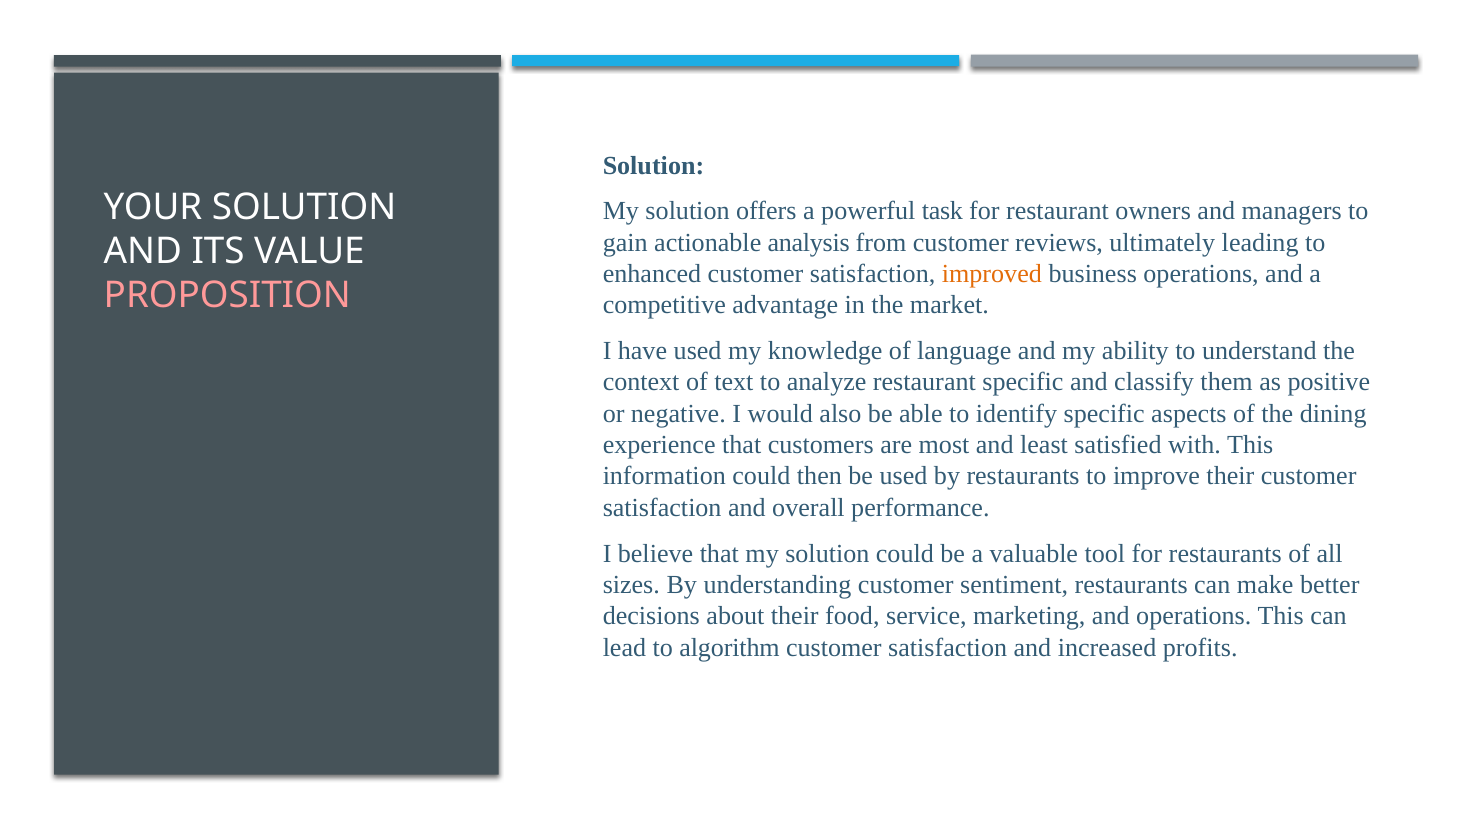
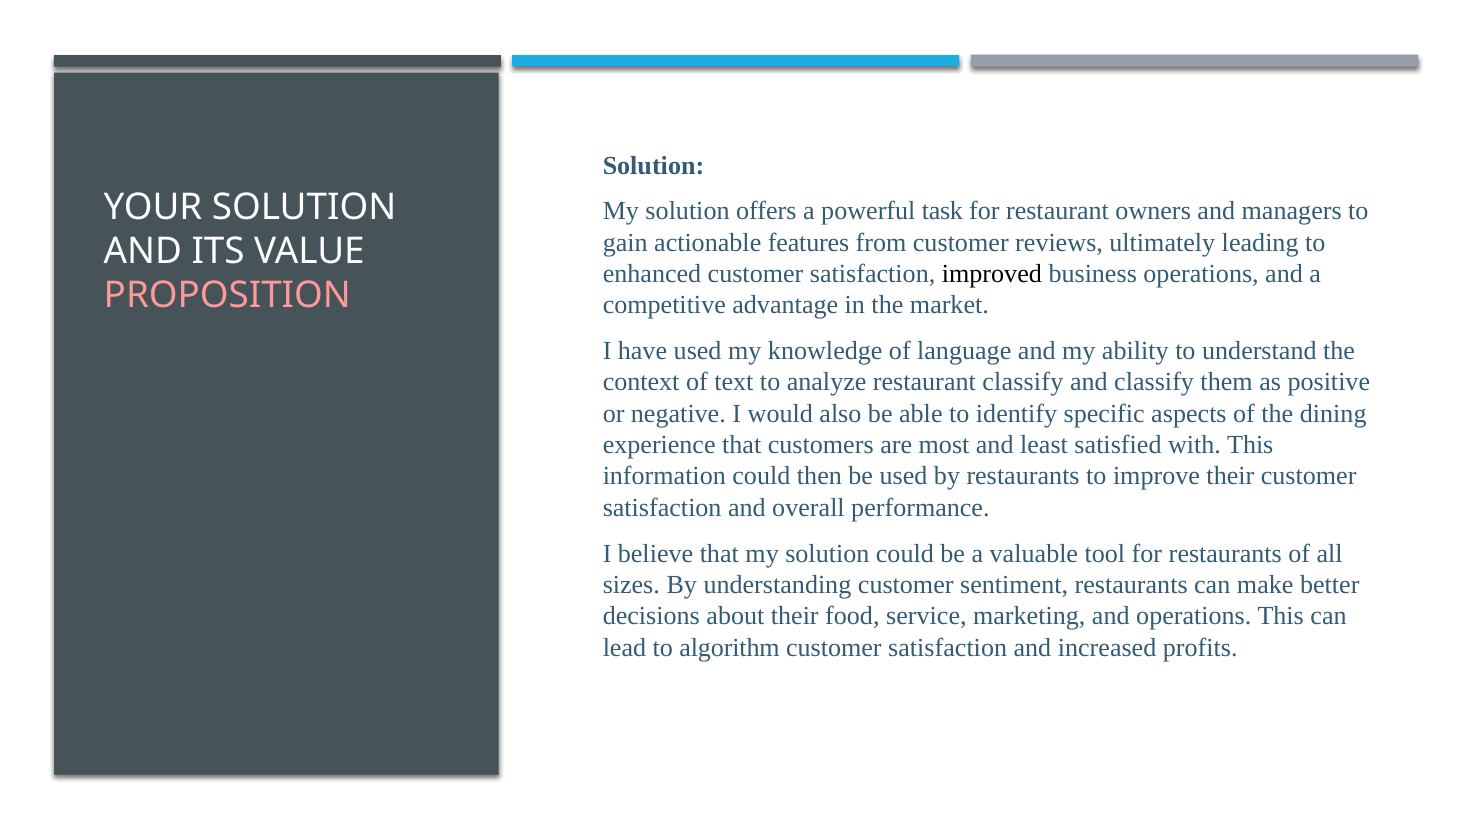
analysis: analysis -> features
improved colour: orange -> black
restaurant specific: specific -> classify
